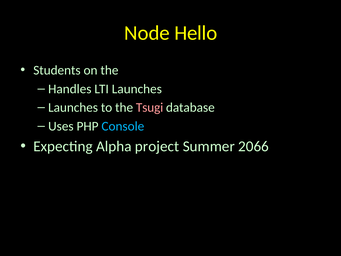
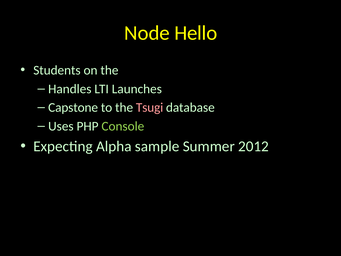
Launches at (73, 107): Launches -> Capstone
Console colour: light blue -> light green
project: project -> sample
2066: 2066 -> 2012
